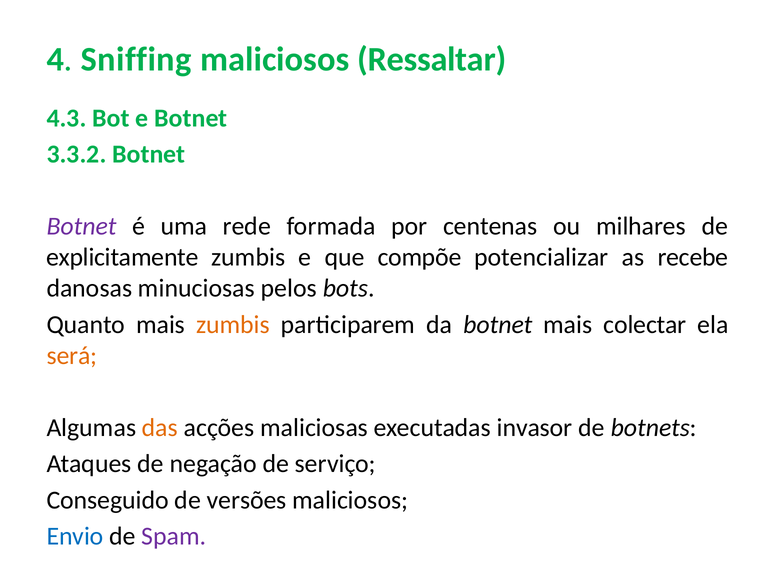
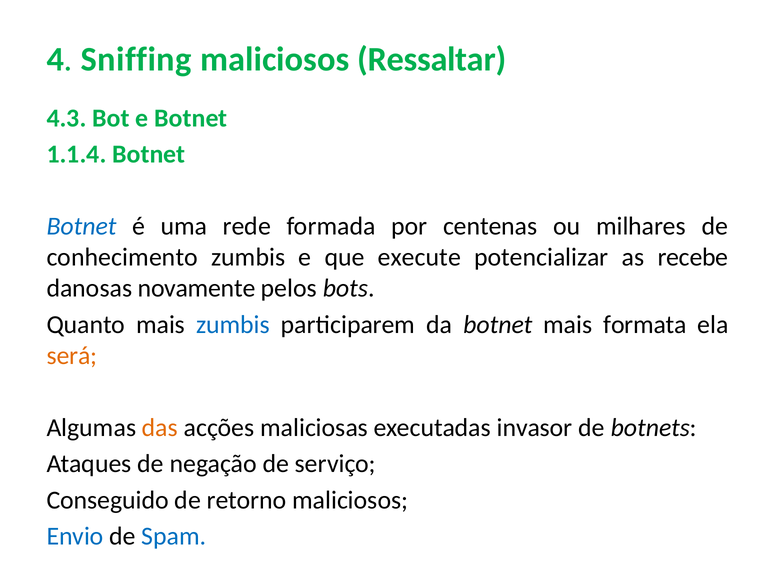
3.3.2: 3.3.2 -> 1.1.4
Botnet at (81, 227) colour: purple -> blue
explicitamente: explicitamente -> conhecimento
compõe: compõe -> execute
minuciosas: minuciosas -> novamente
zumbis at (233, 325) colour: orange -> blue
colectar: colectar -> formata
versões: versões -> retorno
Spam colour: purple -> blue
